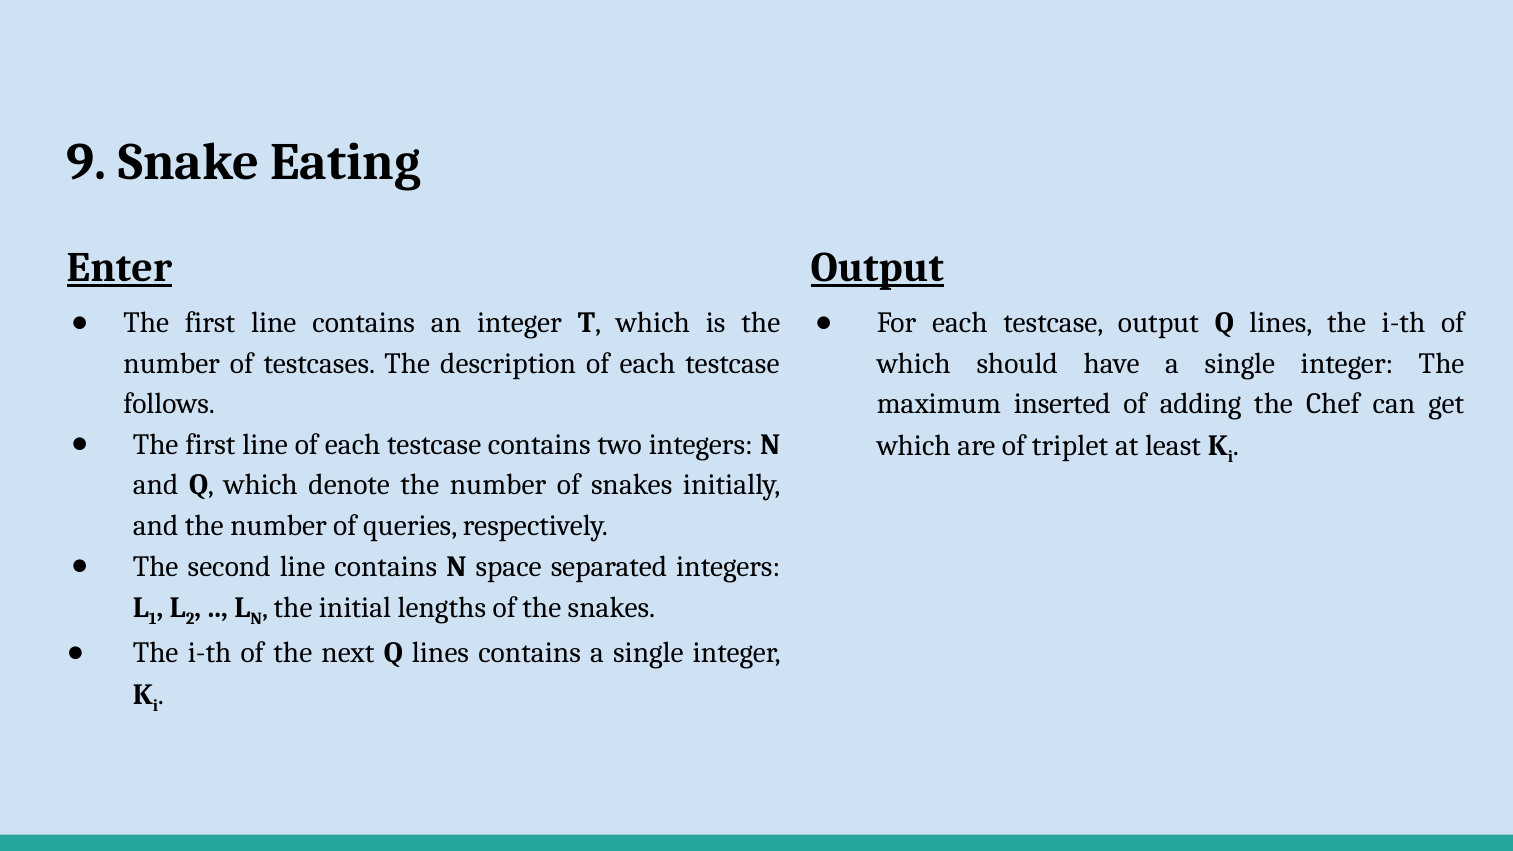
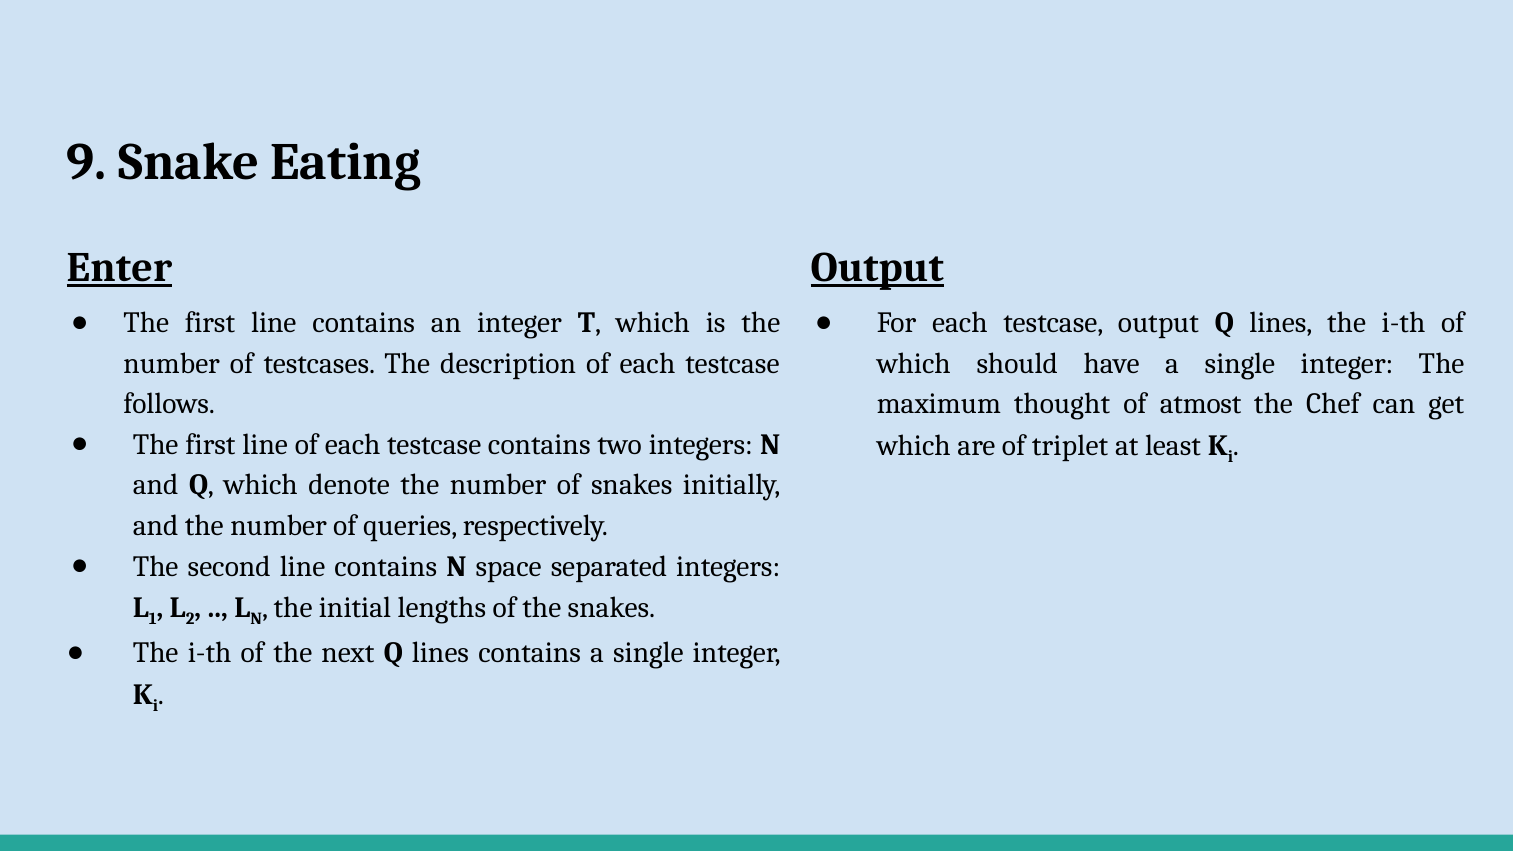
inserted: inserted -> thought
adding: adding -> atmost
